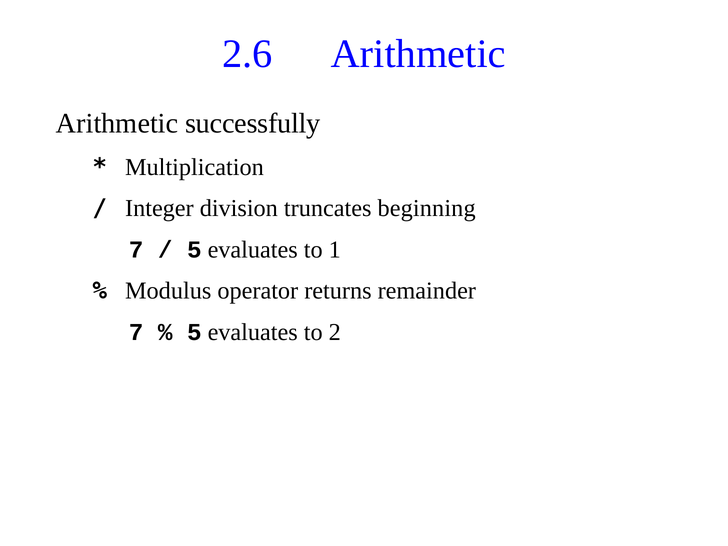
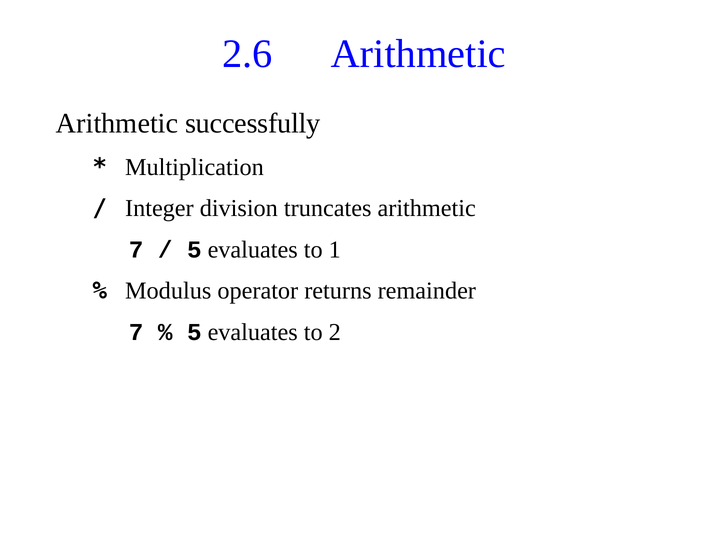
truncates beginning: beginning -> arithmetic
